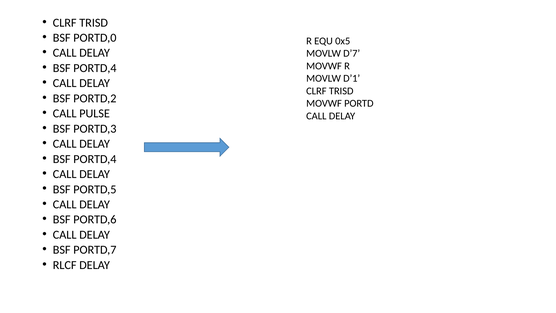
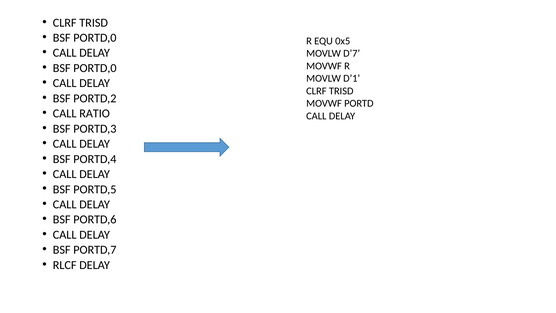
PORTD,4 at (95, 68): PORTD,4 -> PORTD,0
PULSE: PULSE -> RATIO
